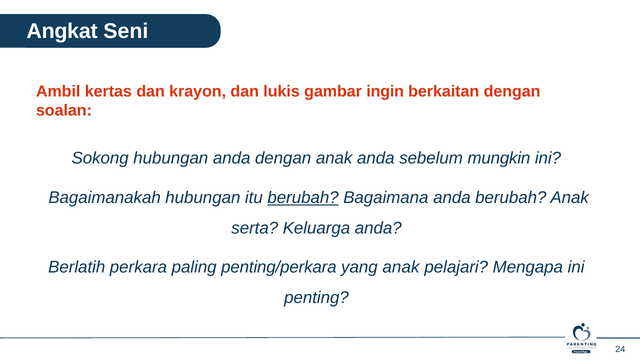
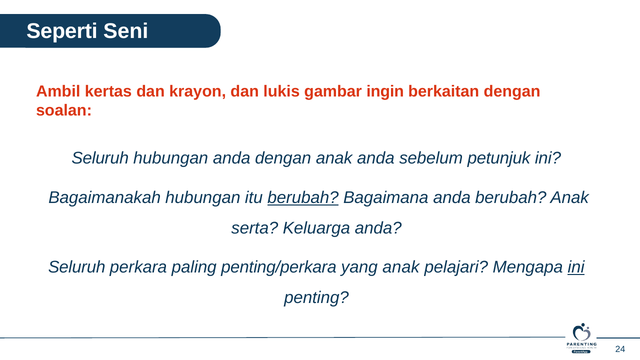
Angkat: Angkat -> Seperti
Sokong at (100, 158): Sokong -> Seluruh
mungkin: mungkin -> petunjuk
Berlatih at (77, 267): Berlatih -> Seluruh
ini at (576, 267) underline: none -> present
